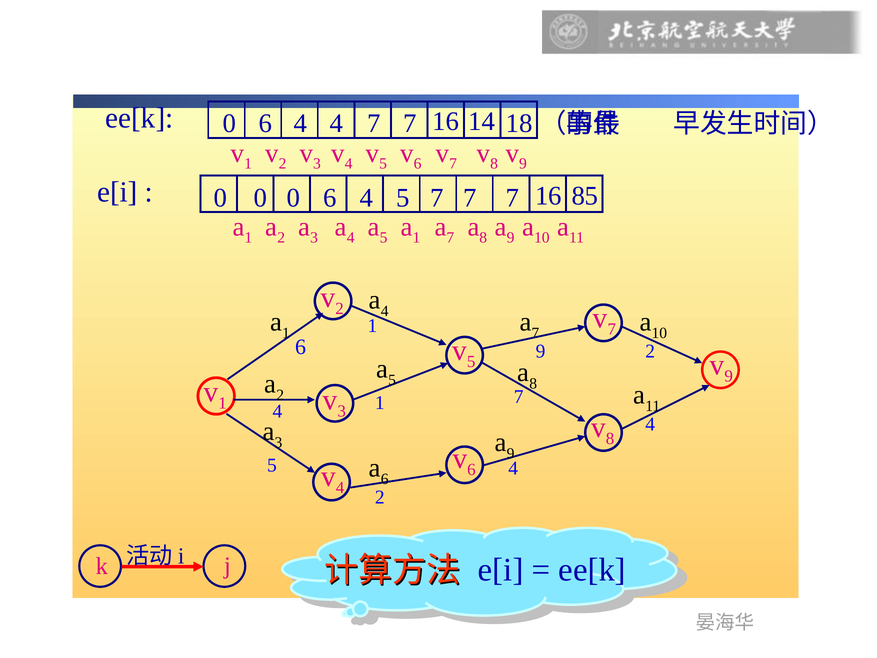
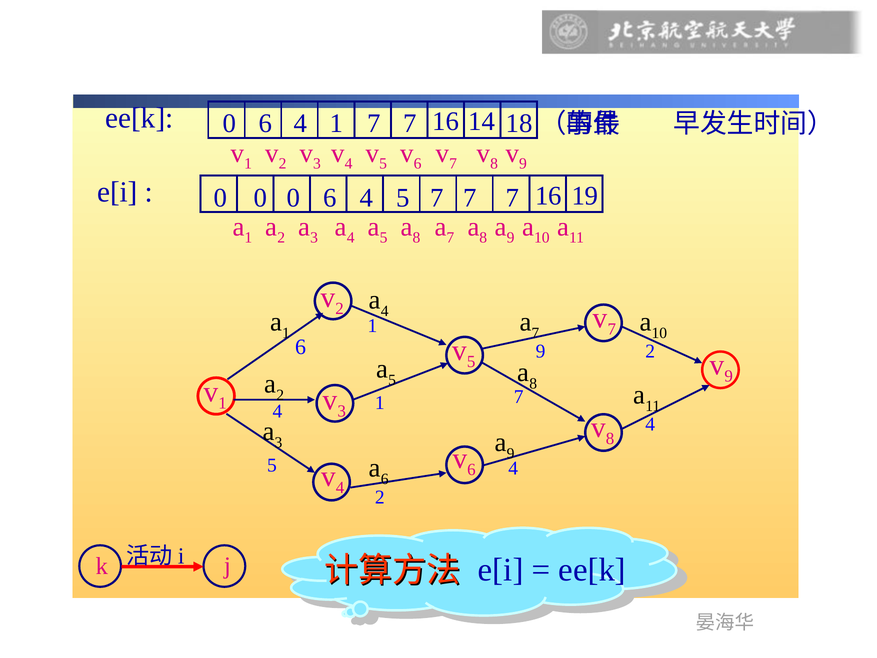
6 4 4: 4 -> 1
85: 85 -> 19
1 at (416, 237): 1 -> 8
